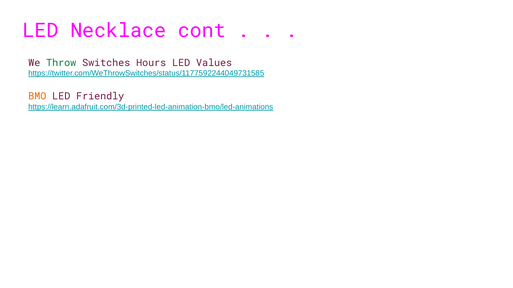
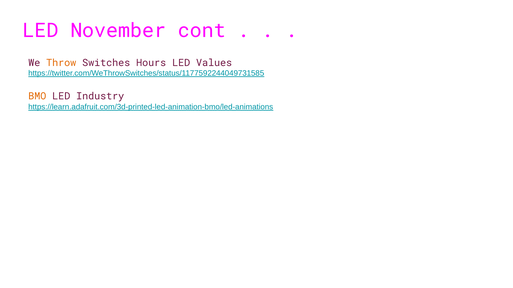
Necklace: Necklace -> November
Throw colour: green -> orange
Friendly: Friendly -> Industry
